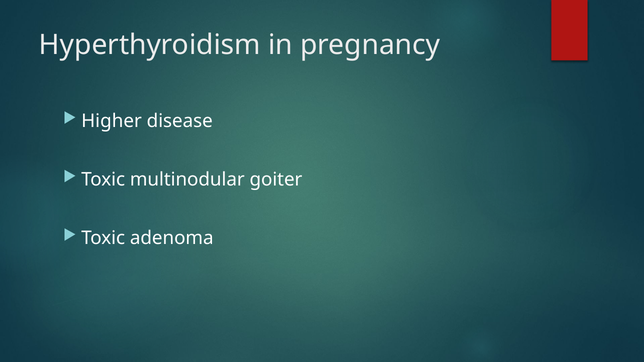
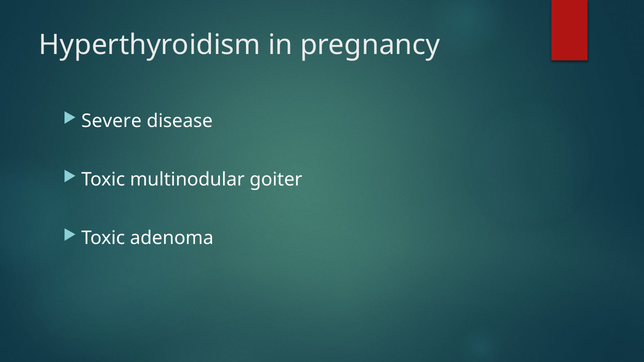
Higher: Higher -> Severe
